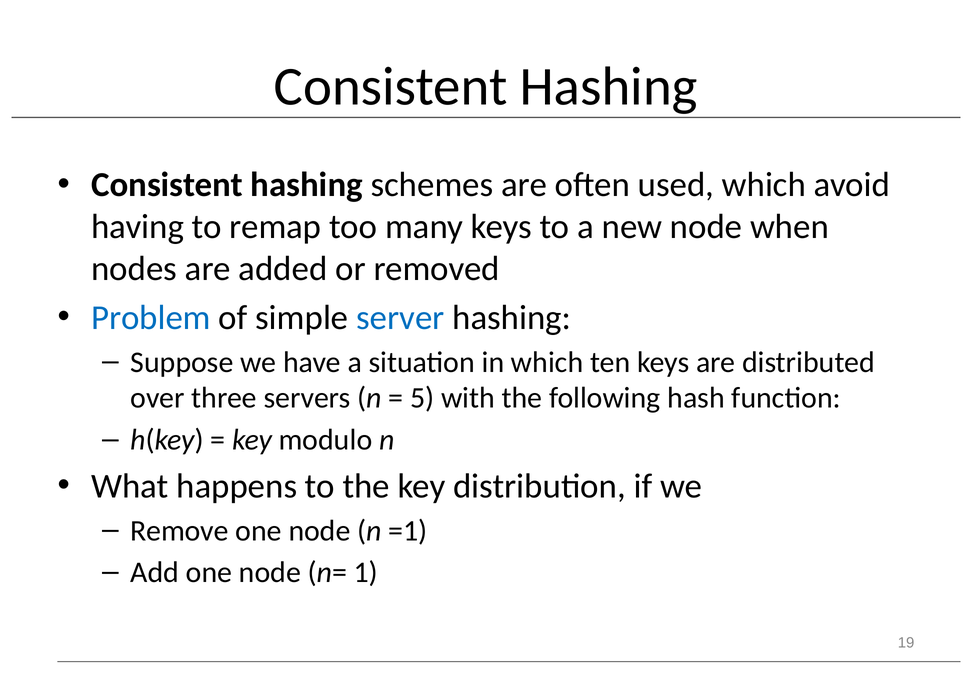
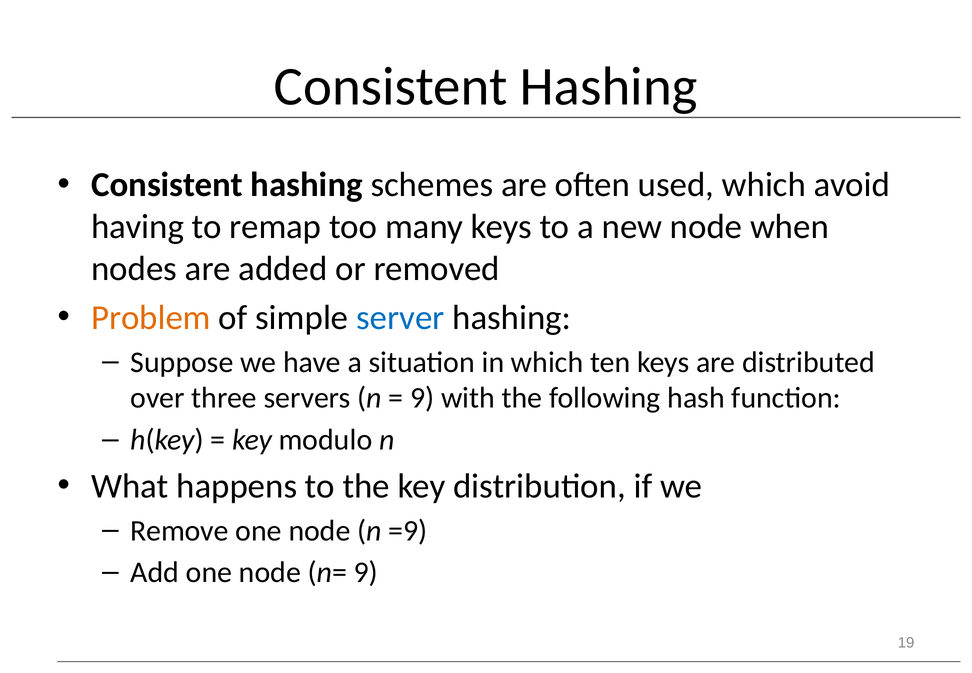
Problem colour: blue -> orange
5 at (422, 398): 5 -> 9
=1: =1 -> =9
n= 1: 1 -> 9
